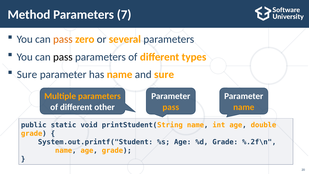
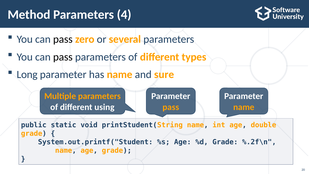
7: 7 -> 4
pass at (63, 39) colour: orange -> black
Sure at (27, 74): Sure -> Long
other: other -> using
